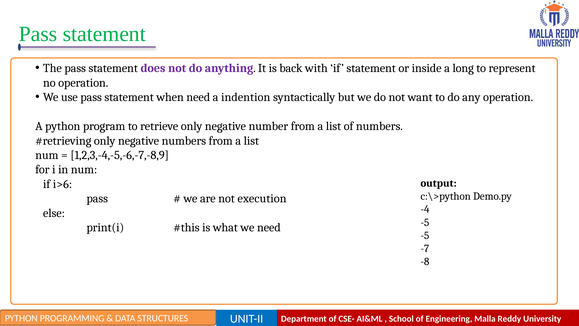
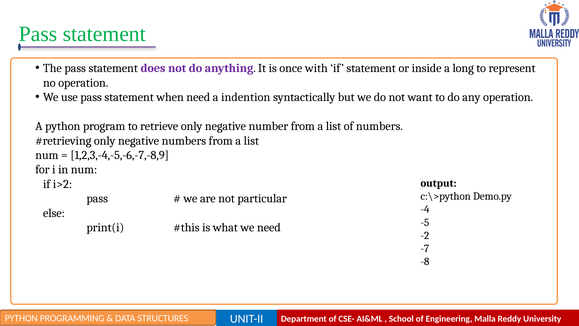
back: back -> once
i>6: i>6 -> i>2
execution: execution -> particular
-5 at (425, 235): -5 -> -2
